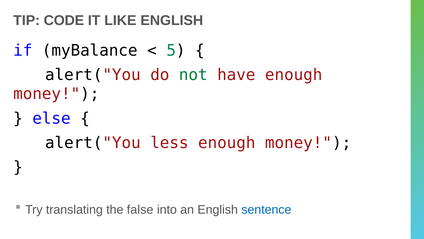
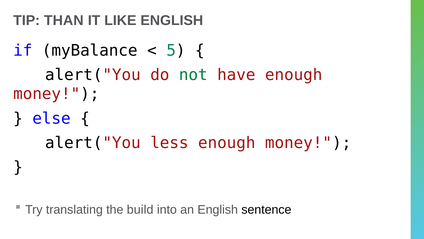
CODE: CODE -> THAN
false: false -> build
sentence colour: blue -> black
